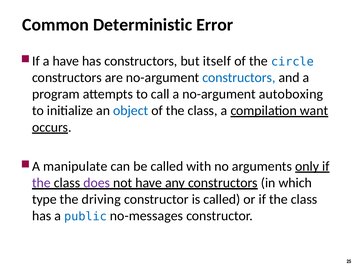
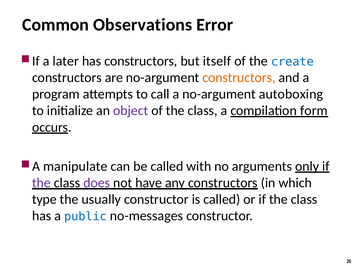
Deterministic: Deterministic -> Observations
a have: have -> later
circle: circle -> create
constructors at (239, 78) colour: blue -> orange
object colour: blue -> purple
want: want -> form
driving: driving -> usually
